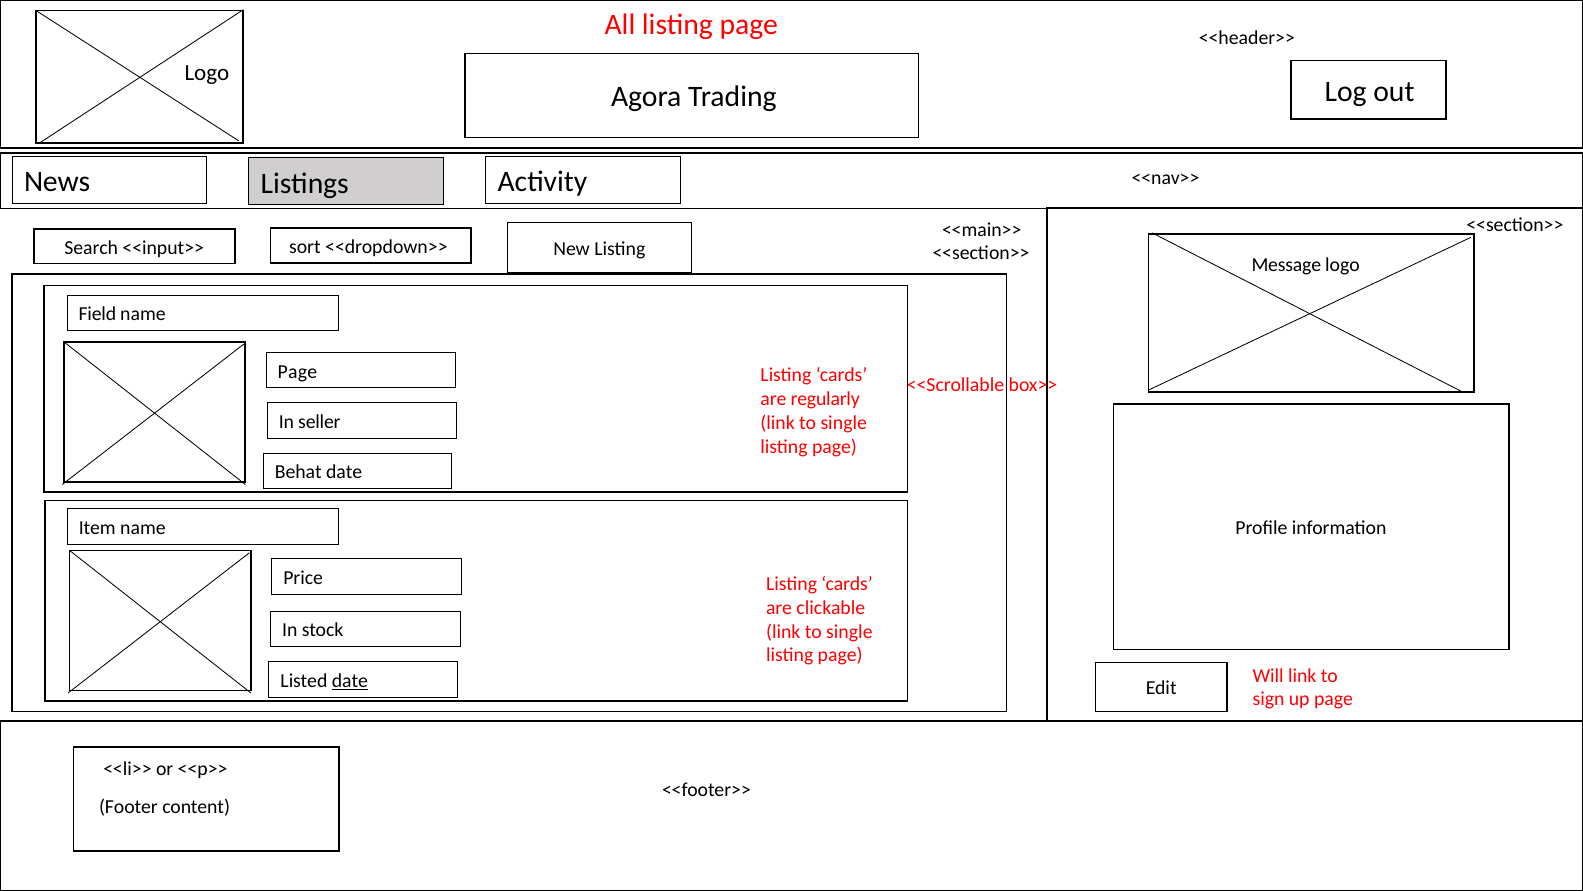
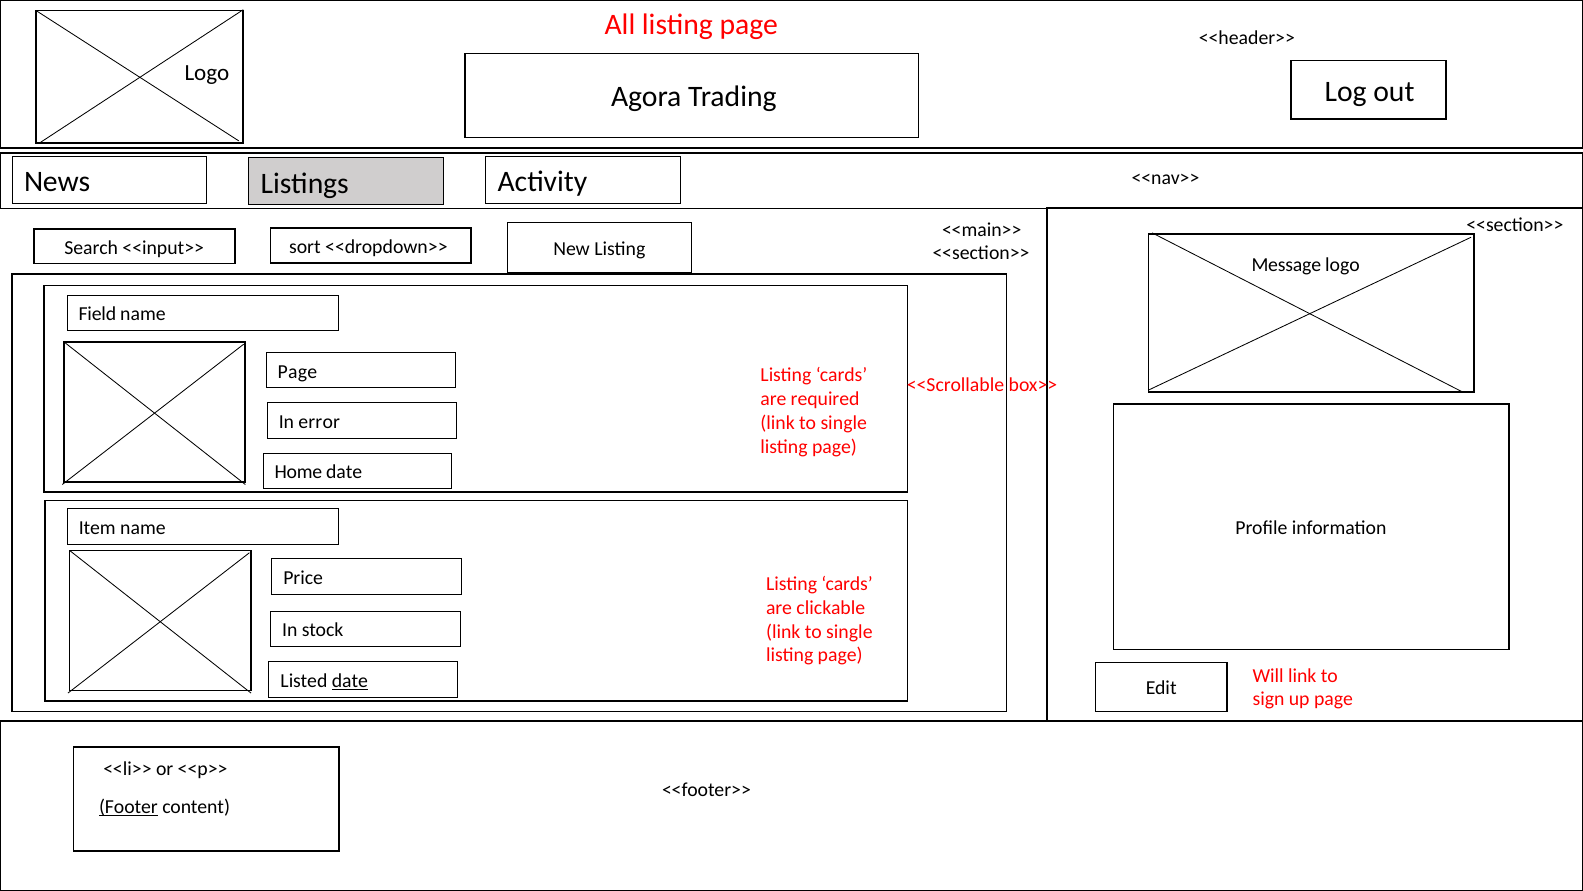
regularly: regularly -> required
seller: seller -> error
Behat: Behat -> Home
Footer underline: none -> present
